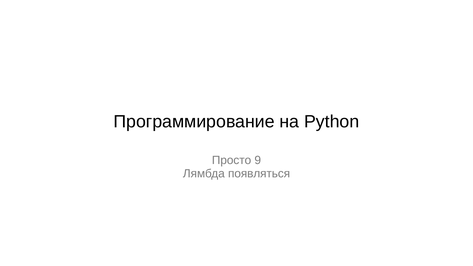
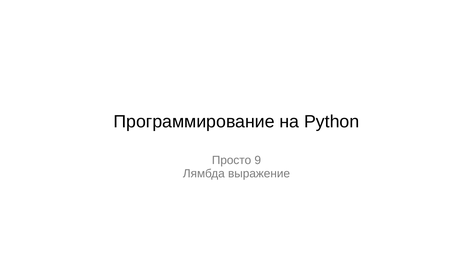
появляться: появляться -> выражение
